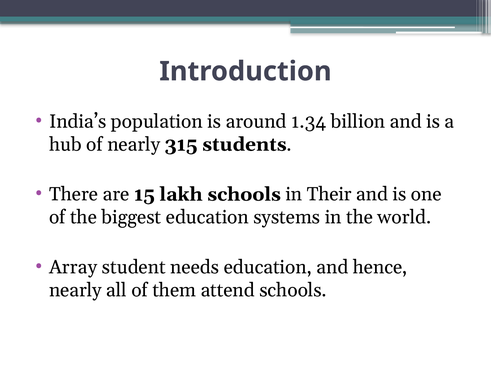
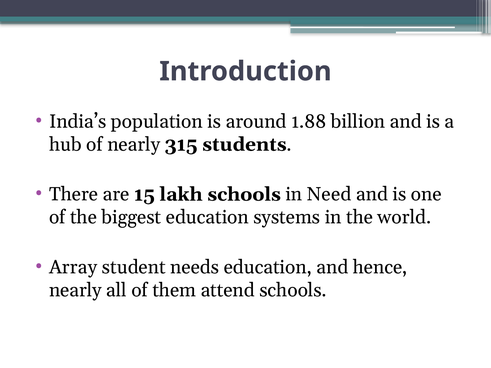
1.34: 1.34 -> 1.88
Their: Their -> Need
